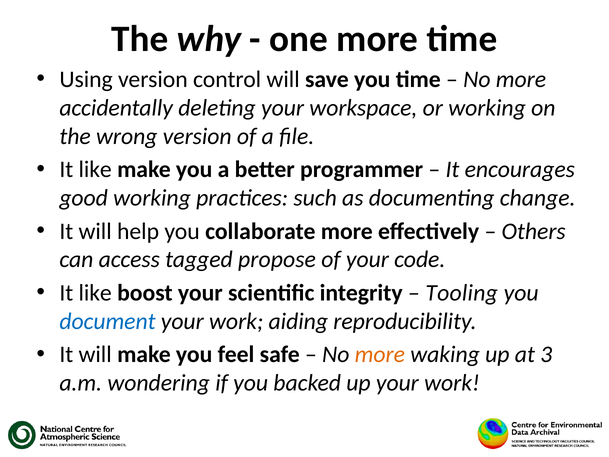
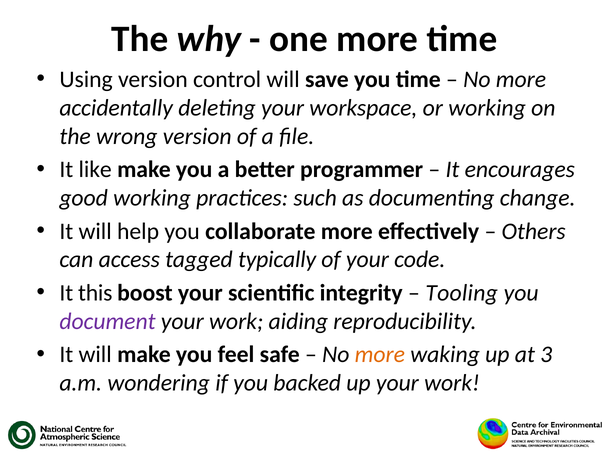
propose: propose -> typically
like at (95, 293): like -> this
document colour: blue -> purple
